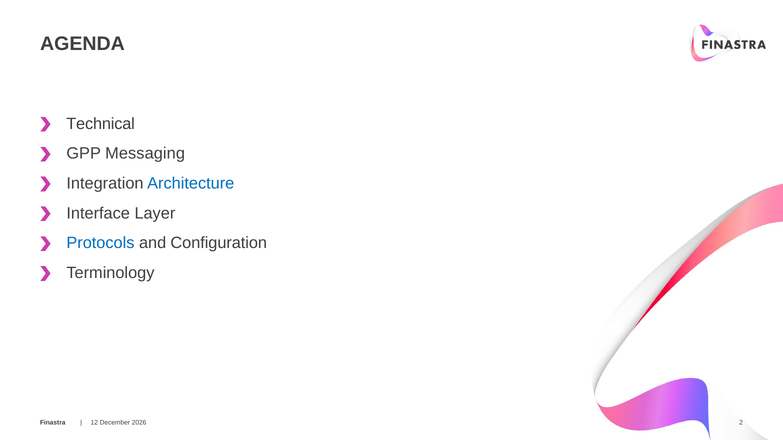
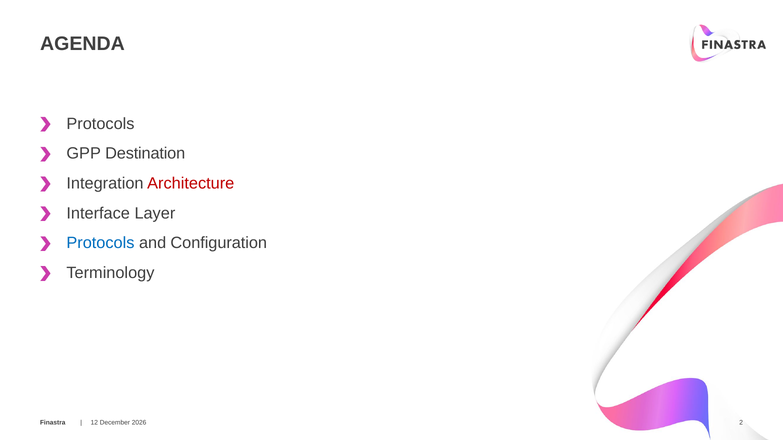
Technical at (101, 124): Technical -> Protocols
Messaging: Messaging -> Destination
Architecture colour: blue -> red
